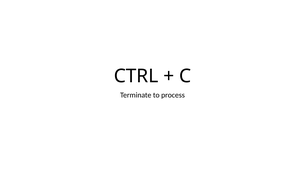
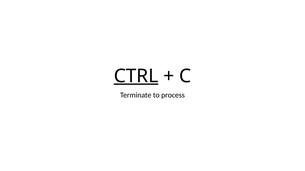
CTRL underline: none -> present
